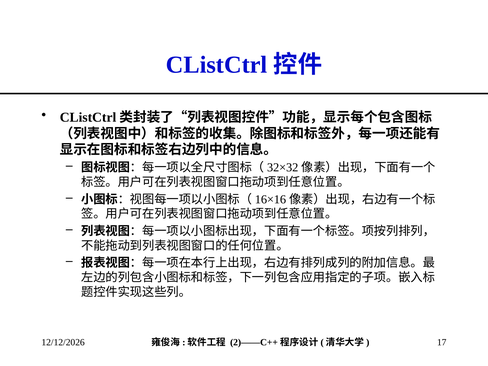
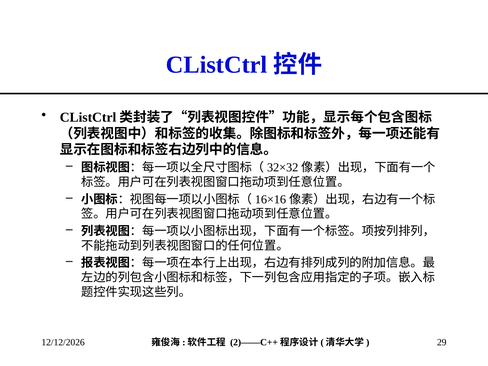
17: 17 -> 29
